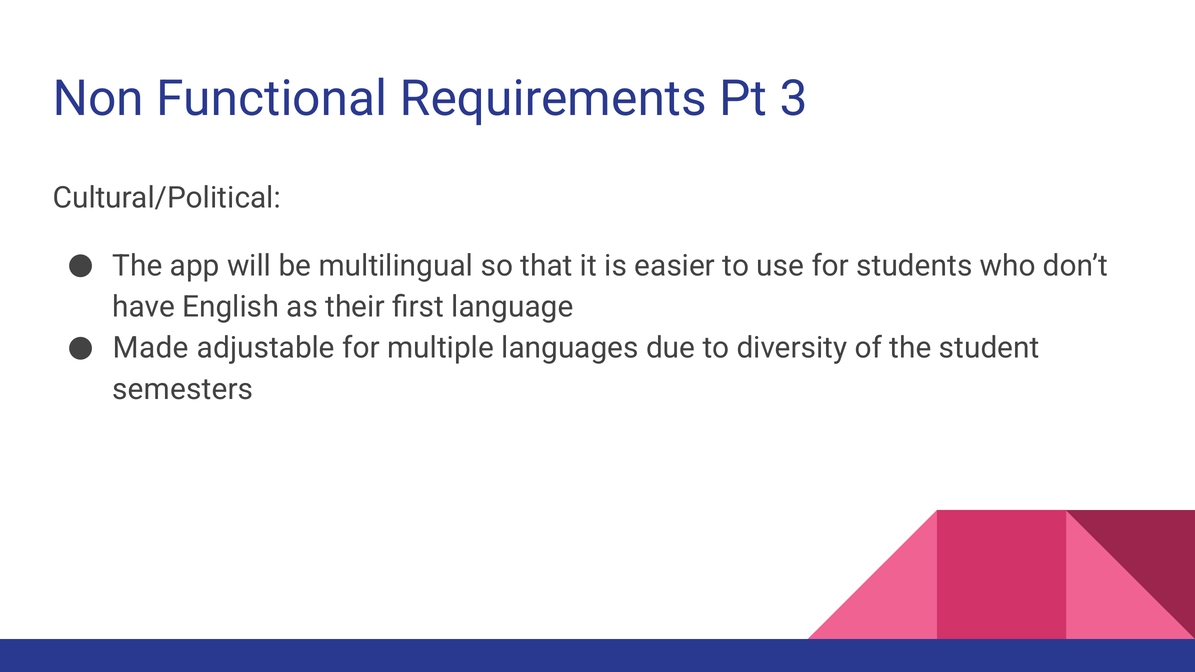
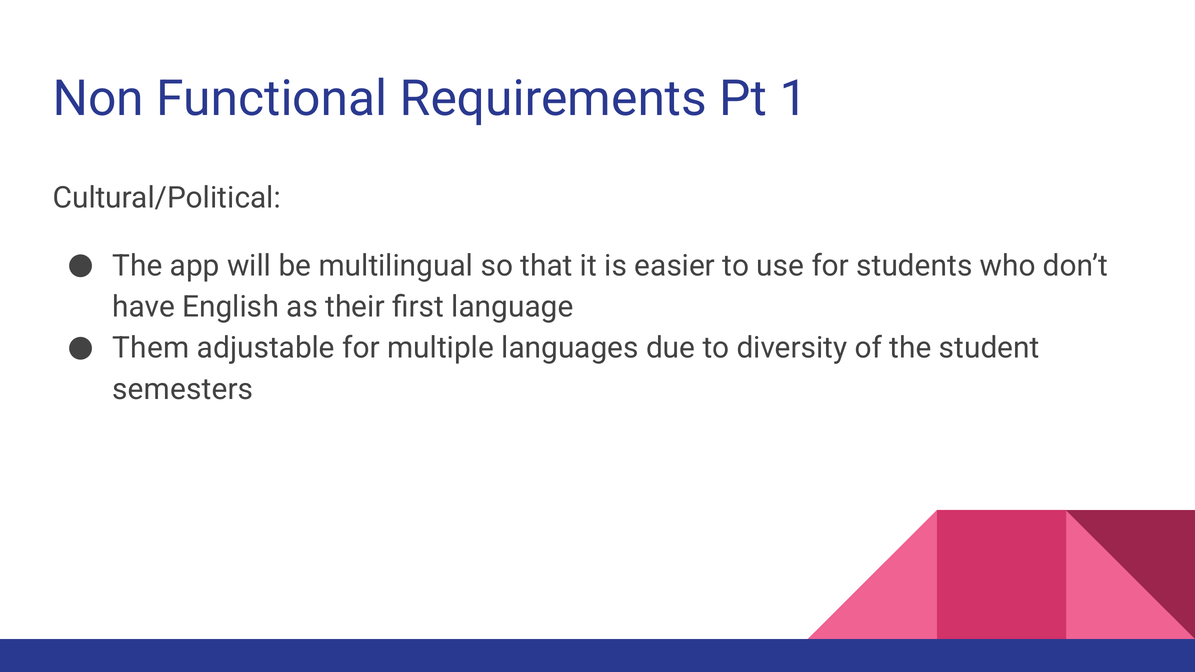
3: 3 -> 1
Made: Made -> Them
